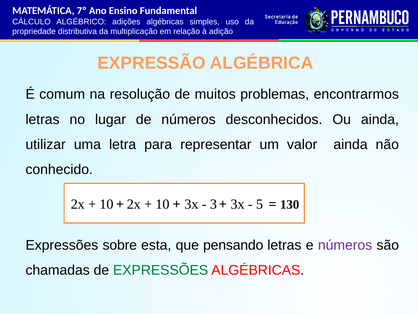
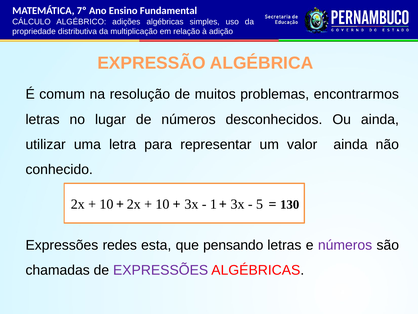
3: 3 -> 1
sobre: sobre -> redes
EXPRESSÕES at (161, 270) colour: green -> purple
